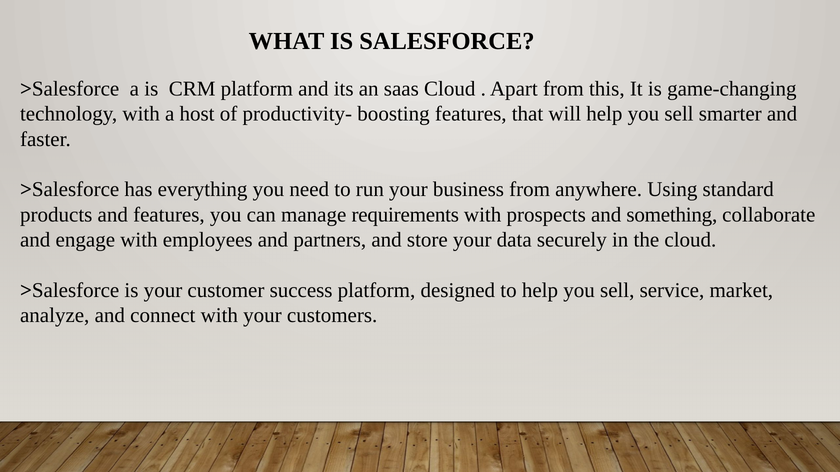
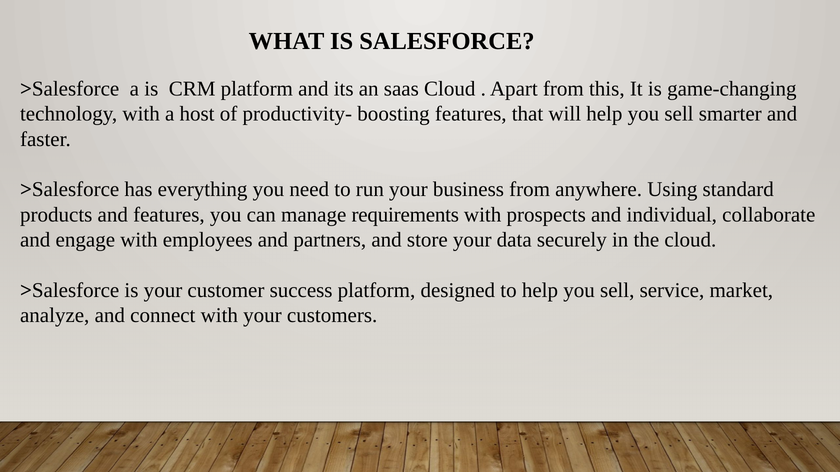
something: something -> individual
